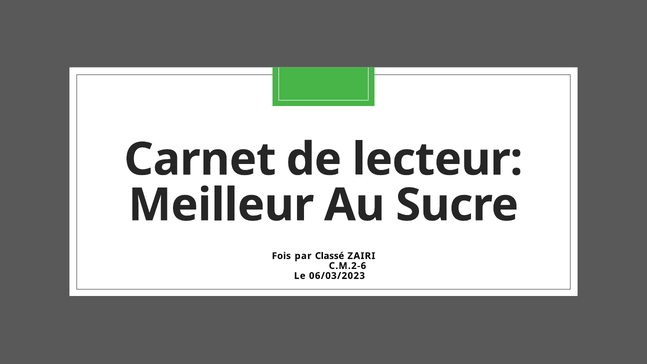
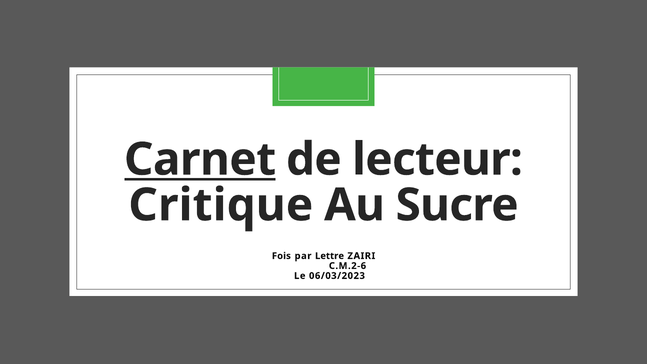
Carnet underline: none -> present
Meilleur: Meilleur -> Critique
Classé: Classé -> Lettre
